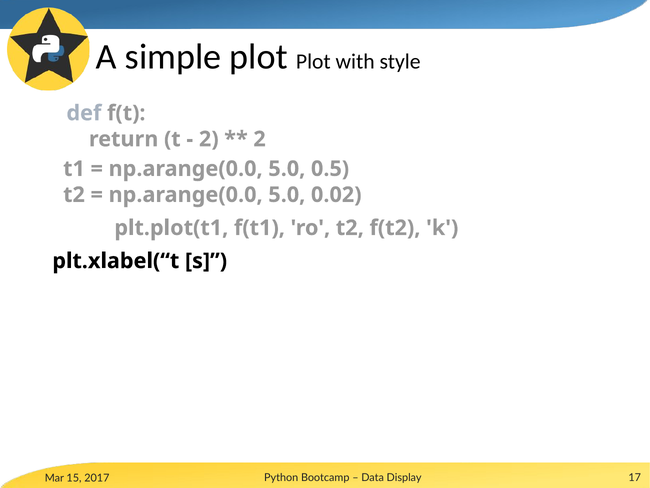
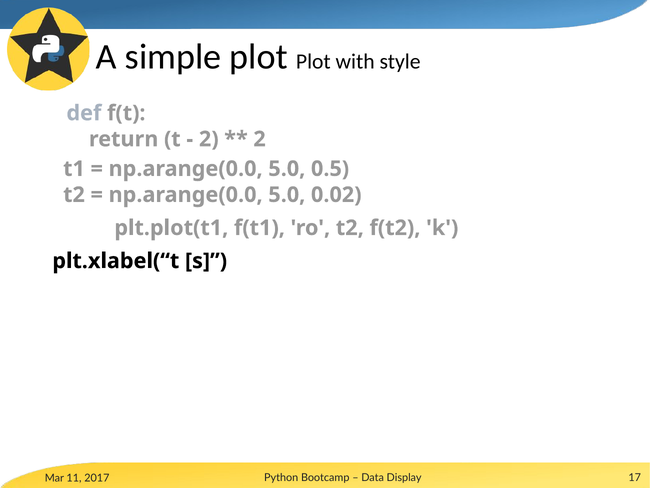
15: 15 -> 11
